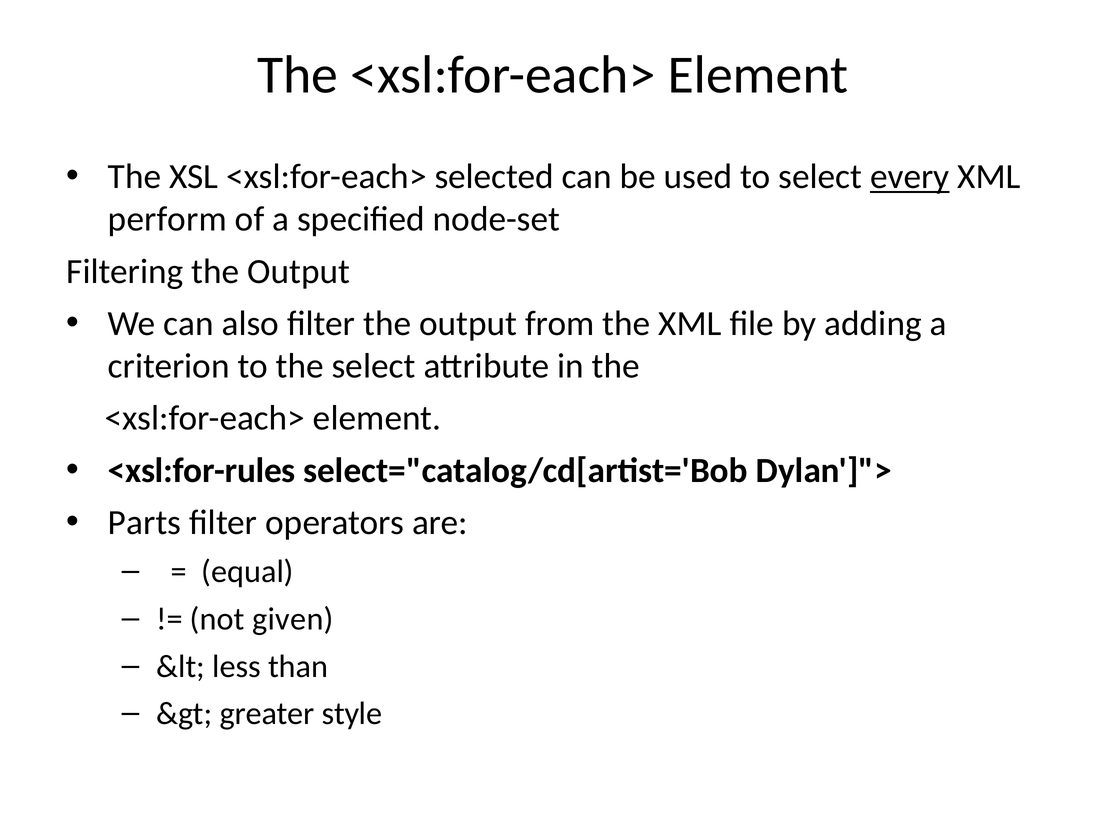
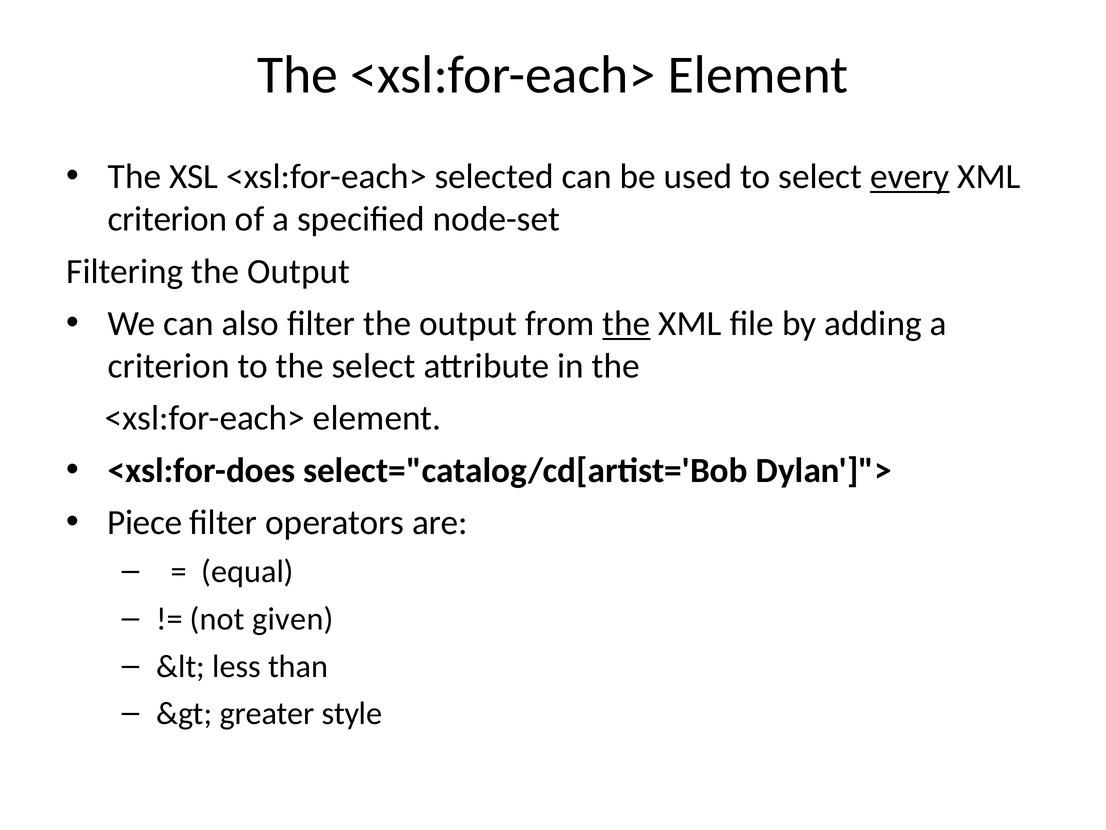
perform at (167, 219): perform -> criterion
the at (626, 323) underline: none -> present
<xsl:for-rules: <xsl:for-rules -> <xsl:for-does
Parts: Parts -> Piece
